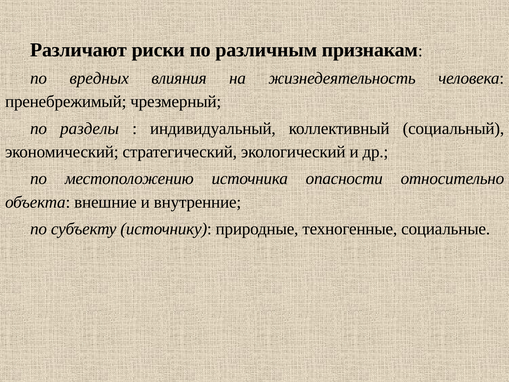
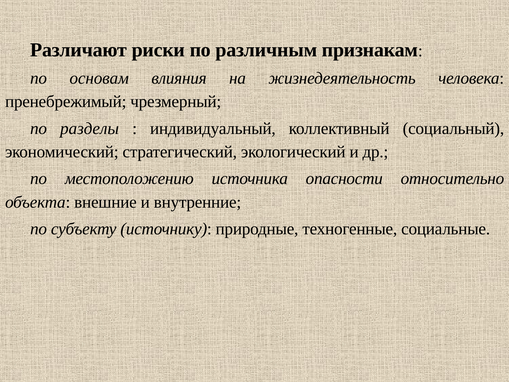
вредных: вредных -> основам
